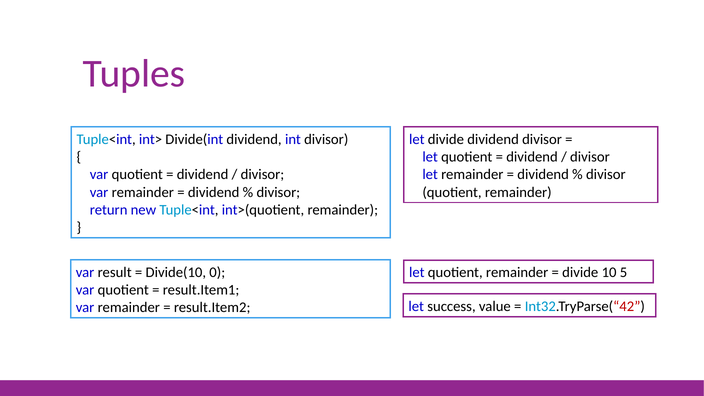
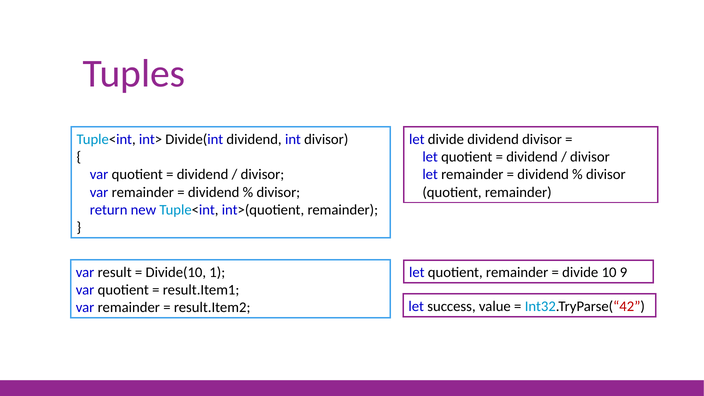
0: 0 -> 1
5: 5 -> 9
